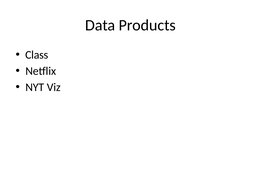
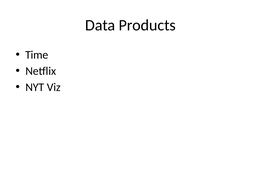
Class: Class -> Time
